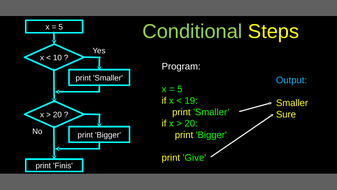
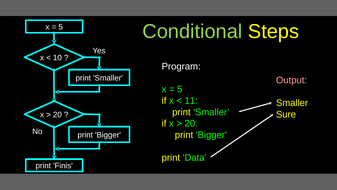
Output colour: light blue -> pink
19: 19 -> 11
Give: Give -> Data
